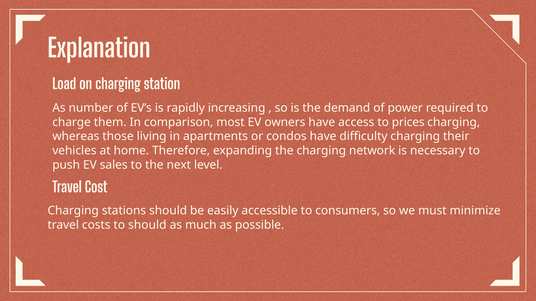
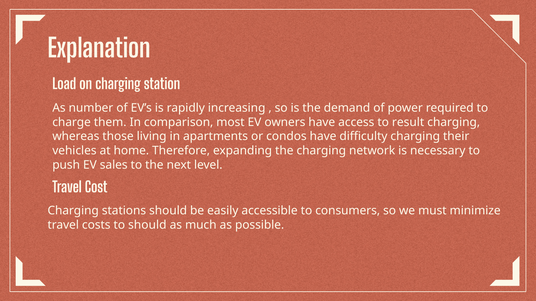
prices: prices -> result
